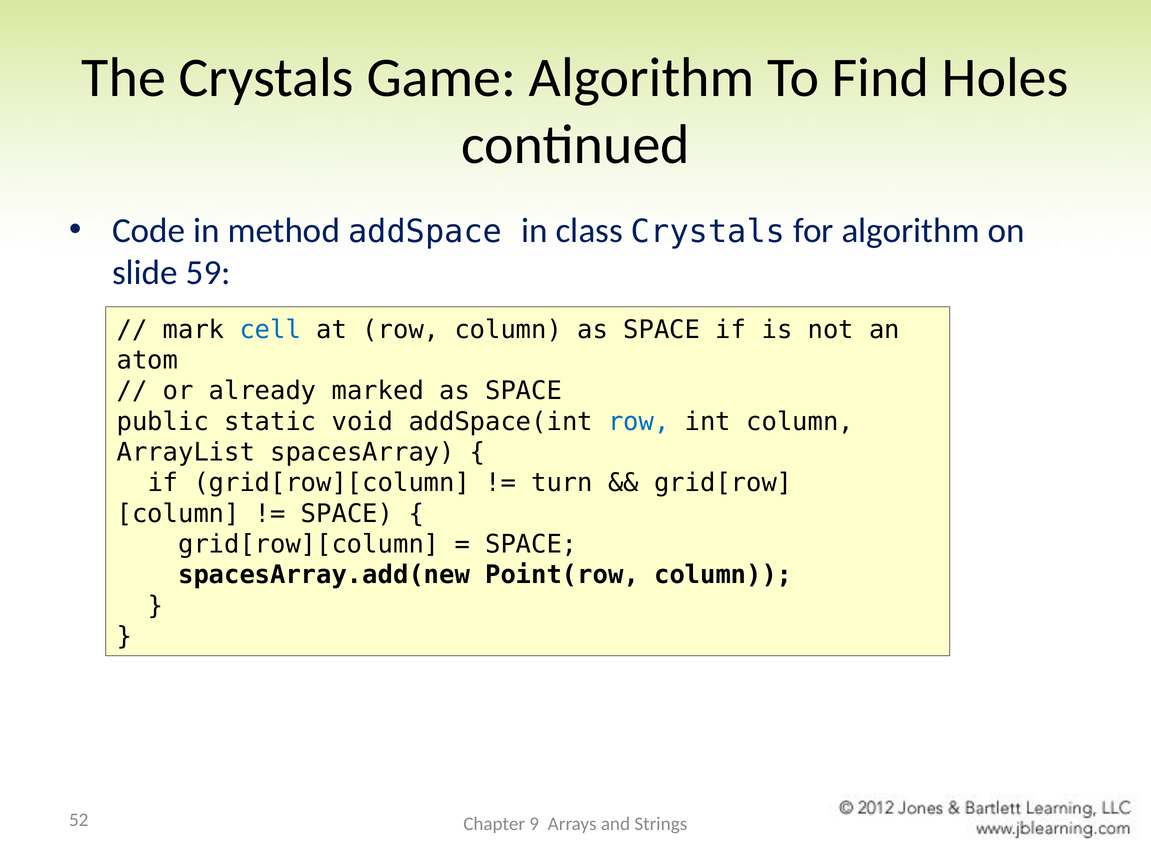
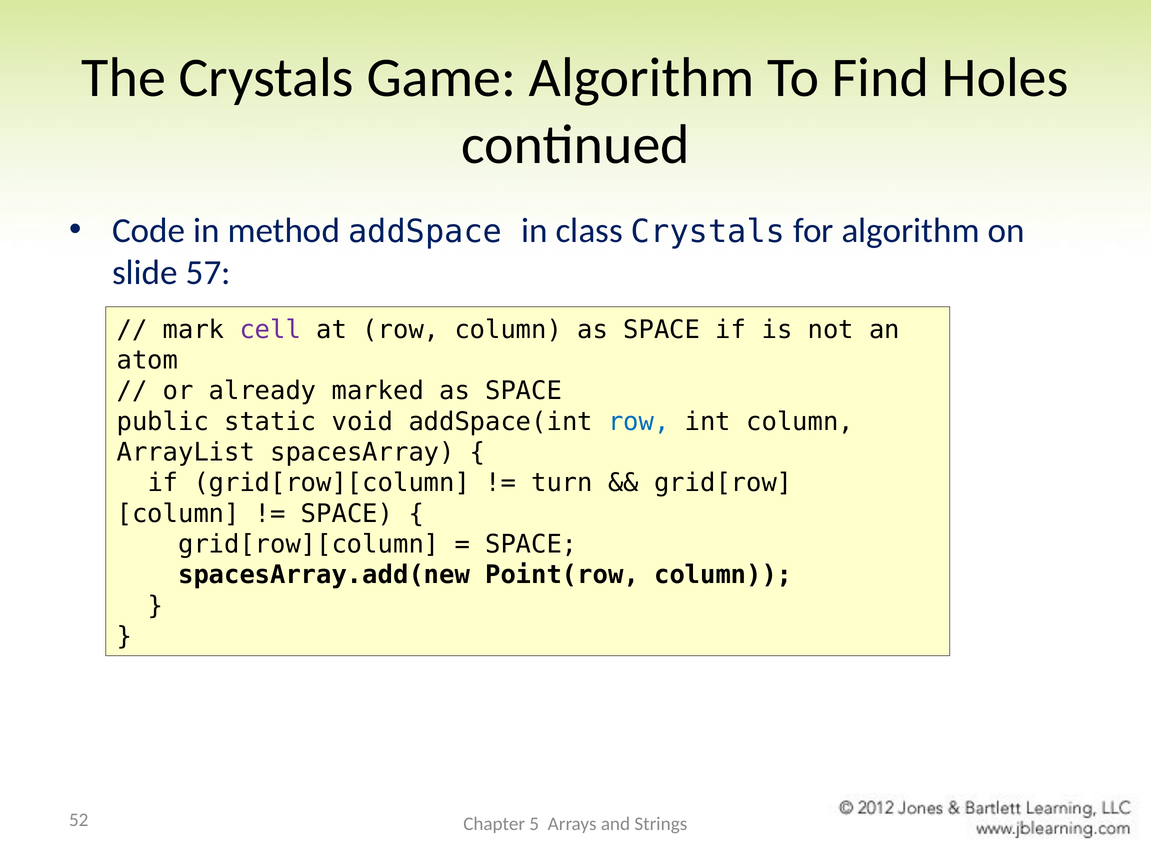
59: 59 -> 57
cell colour: blue -> purple
9: 9 -> 5
